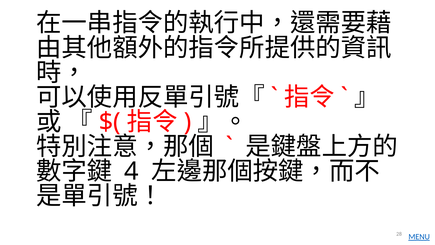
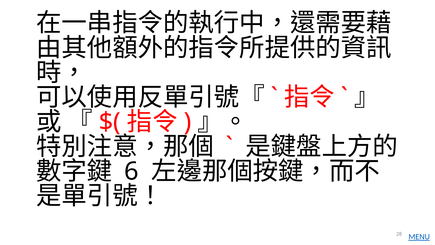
4: 4 -> 6
